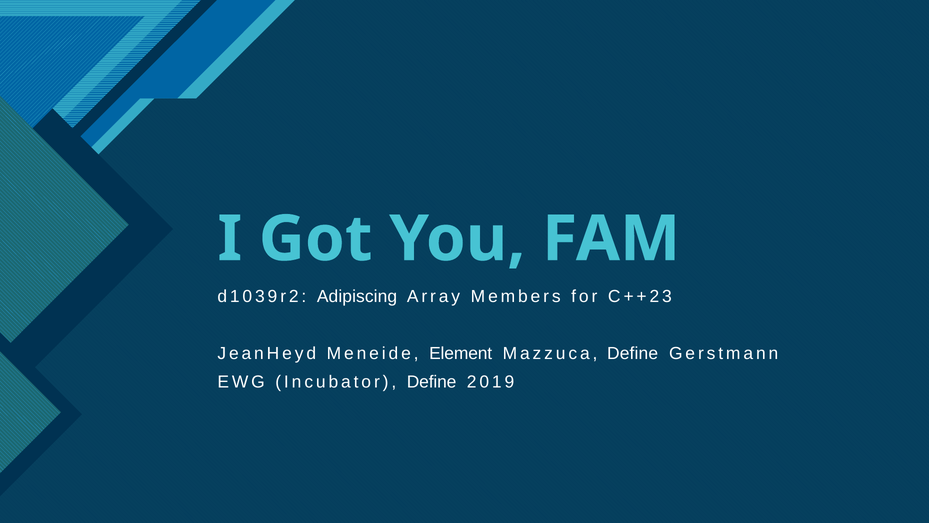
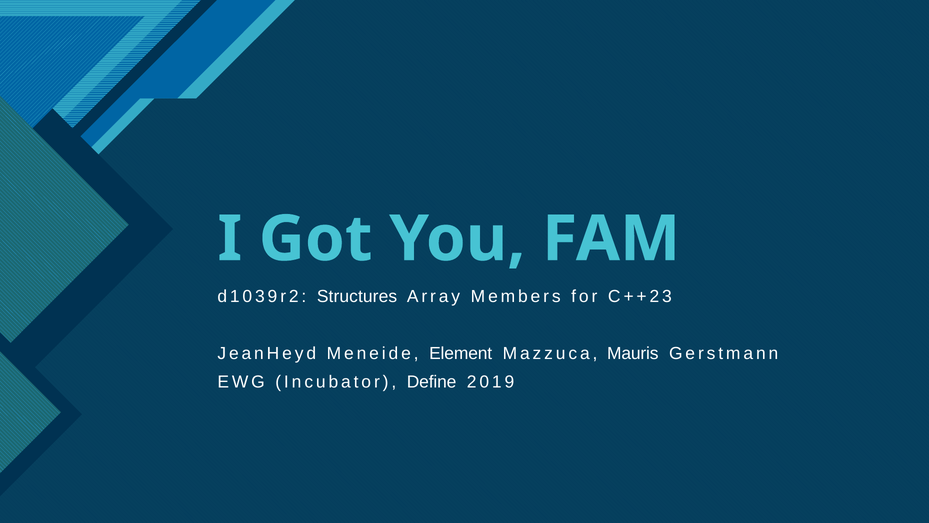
Adipiscing: Adipiscing -> Structures
Mazzuca Define: Define -> Mauris
